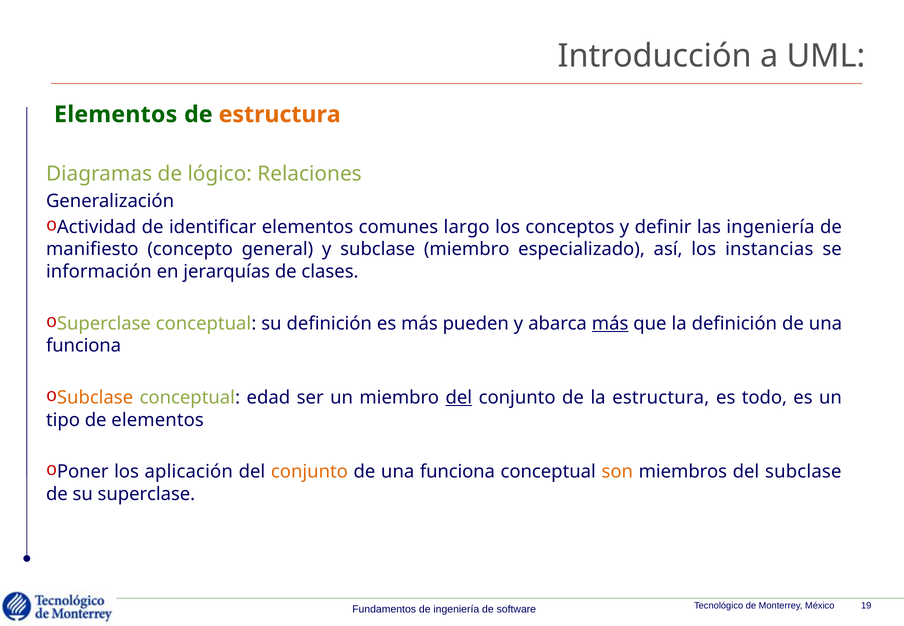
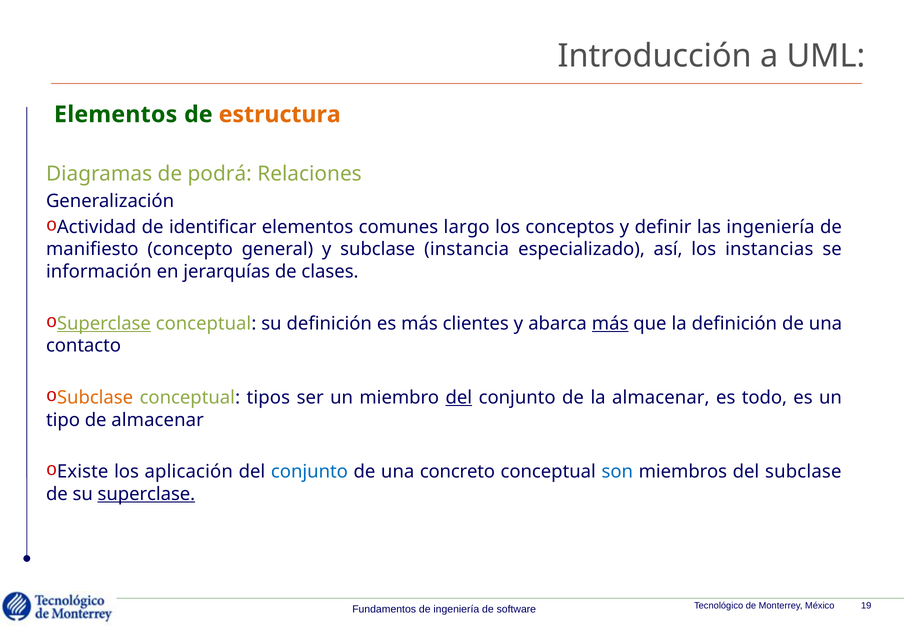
lógico: lógico -> podrá
subclase miembro: miembro -> instancia
Superclase at (104, 323) underline: none -> present
pueden: pueden -> clientes
funciona at (84, 346): funciona -> contacto
edad: edad -> tipos
la estructura: estructura -> almacenar
de elementos: elementos -> almacenar
Poner: Poner -> Existe
conjunto at (309, 472) colour: orange -> blue
funciona at (457, 472): funciona -> concreto
son colour: orange -> blue
superclase at (146, 494) underline: none -> present
